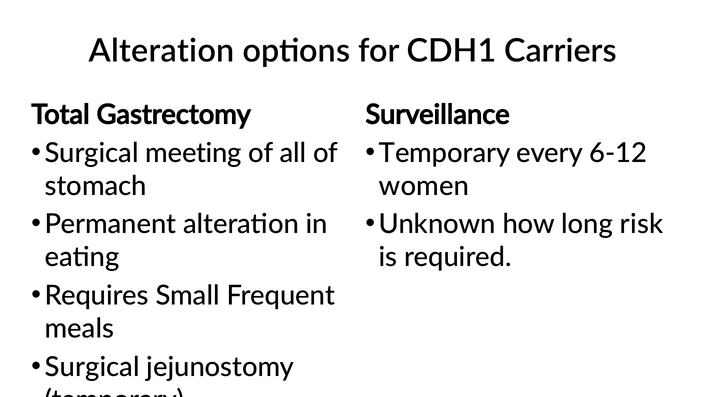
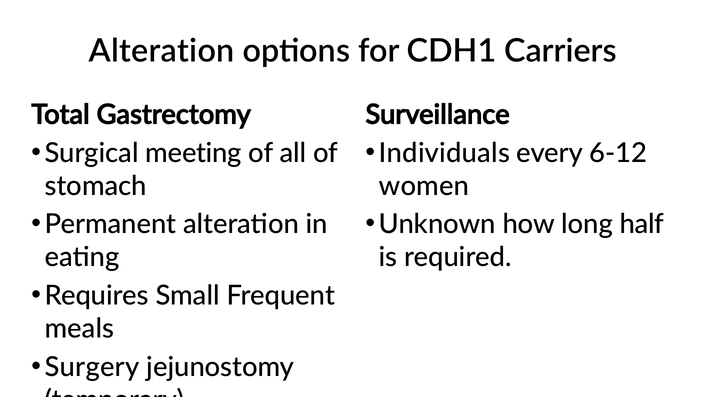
Temporary at (445, 153): Temporary -> Individuals
risk: risk -> half
Surgical at (92, 367): Surgical -> Surgery
